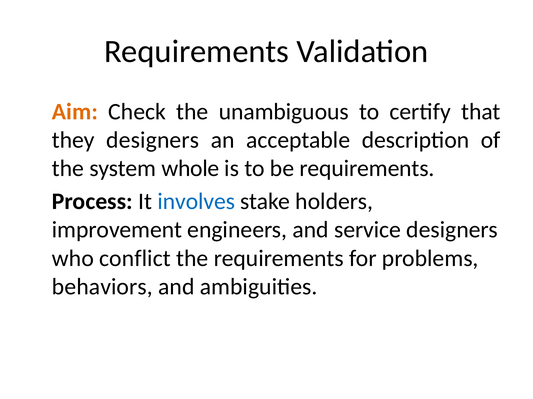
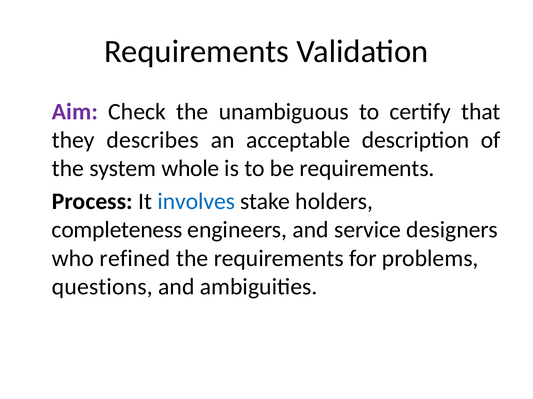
Aim colour: orange -> purple
they designers: designers -> describes
improvement: improvement -> completeness
conflict: conflict -> refined
behaviors: behaviors -> questions
